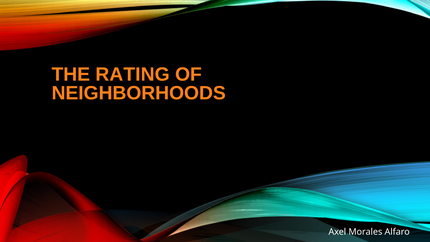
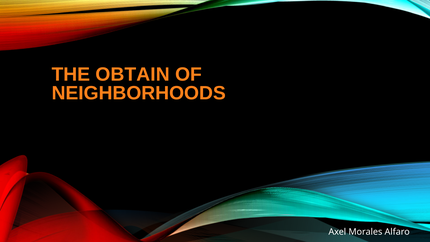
RATING: RATING -> OBTAIN
